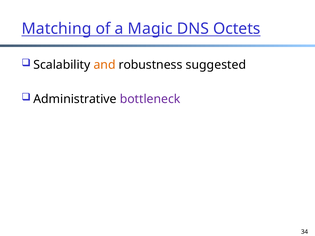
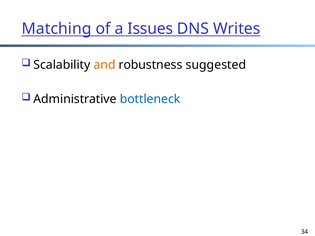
Magic: Magic -> Issues
Octets: Octets -> Writes
bottleneck colour: purple -> blue
